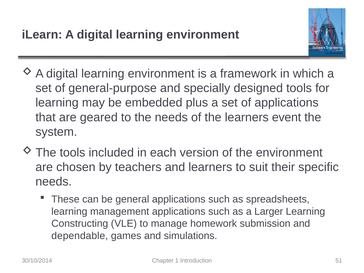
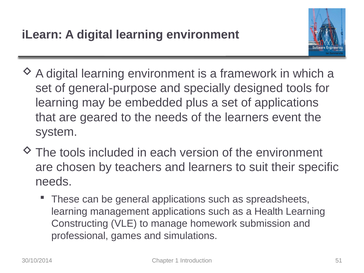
Larger: Larger -> Health
dependable: dependable -> professional
